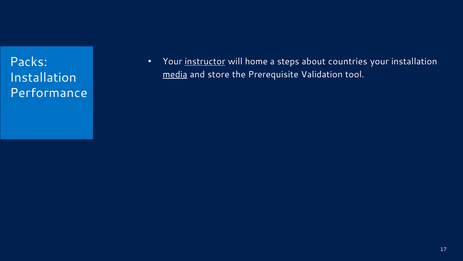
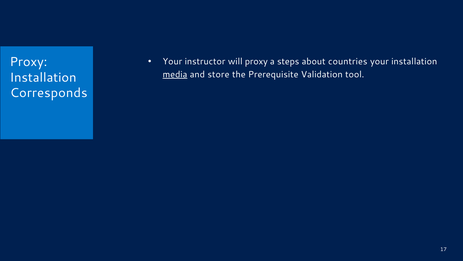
instructor underline: present -> none
will home: home -> proxy
Packs at (28, 62): Packs -> Proxy
Performance: Performance -> Corresponds
